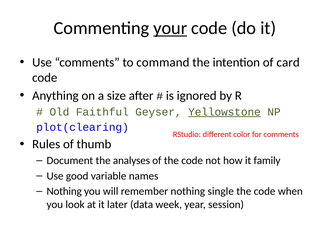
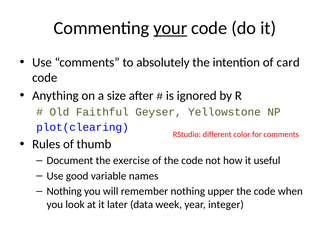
command: command -> absolutely
Yellowstone underline: present -> none
analyses: analyses -> exercise
family: family -> useful
single: single -> upper
session: session -> integer
